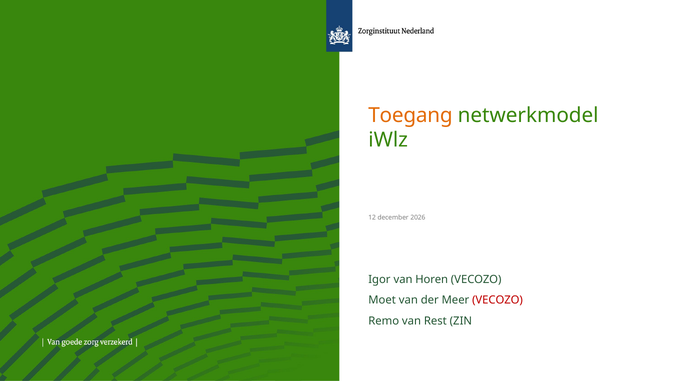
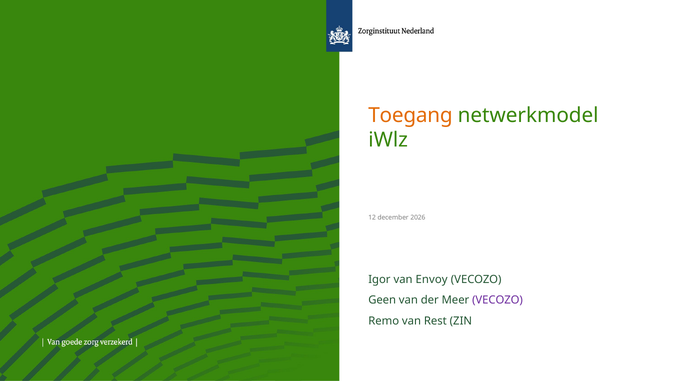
Horen: Horen -> Envoy
Moet: Moet -> Geen
VECOZO at (498, 301) colour: red -> purple
